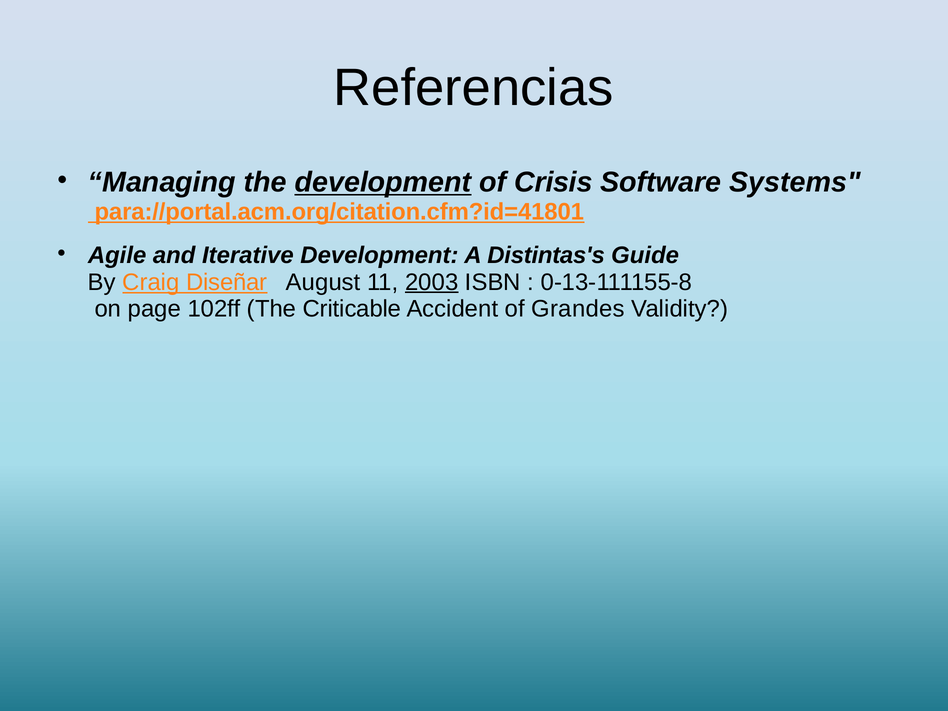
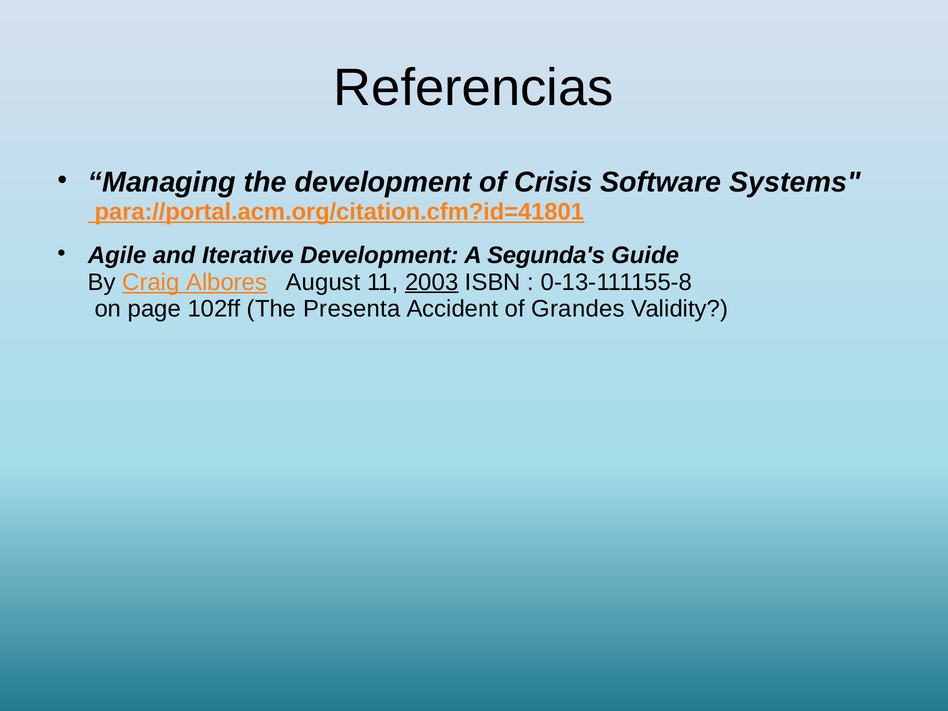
development at (383, 182) underline: present -> none
Distintas's: Distintas's -> Segunda's
Diseñar: Diseñar -> Albores
Criticable: Criticable -> Presenta
